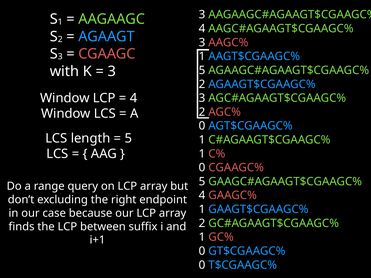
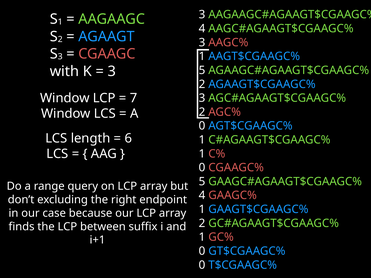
4 at (134, 98): 4 -> 7
5 at (128, 139): 5 -> 6
